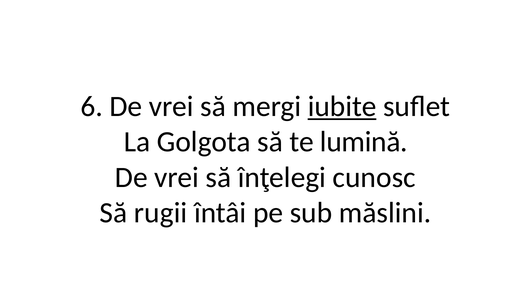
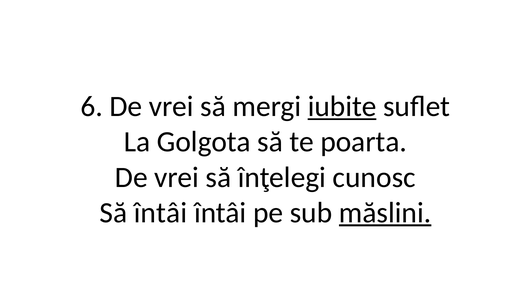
lumină: lumină -> poarta
Să rugii: rugii -> întâi
măslini underline: none -> present
